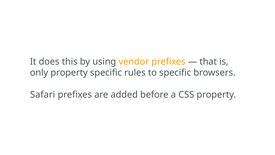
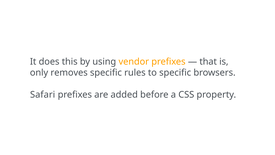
only property: property -> removes
